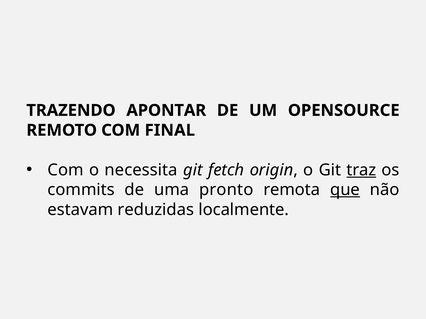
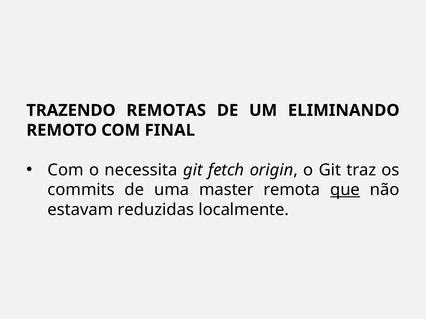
APONTAR: APONTAR -> REMOTAS
OPENSOURCE: OPENSOURCE -> ELIMINANDO
traz underline: present -> none
pronto: pronto -> master
